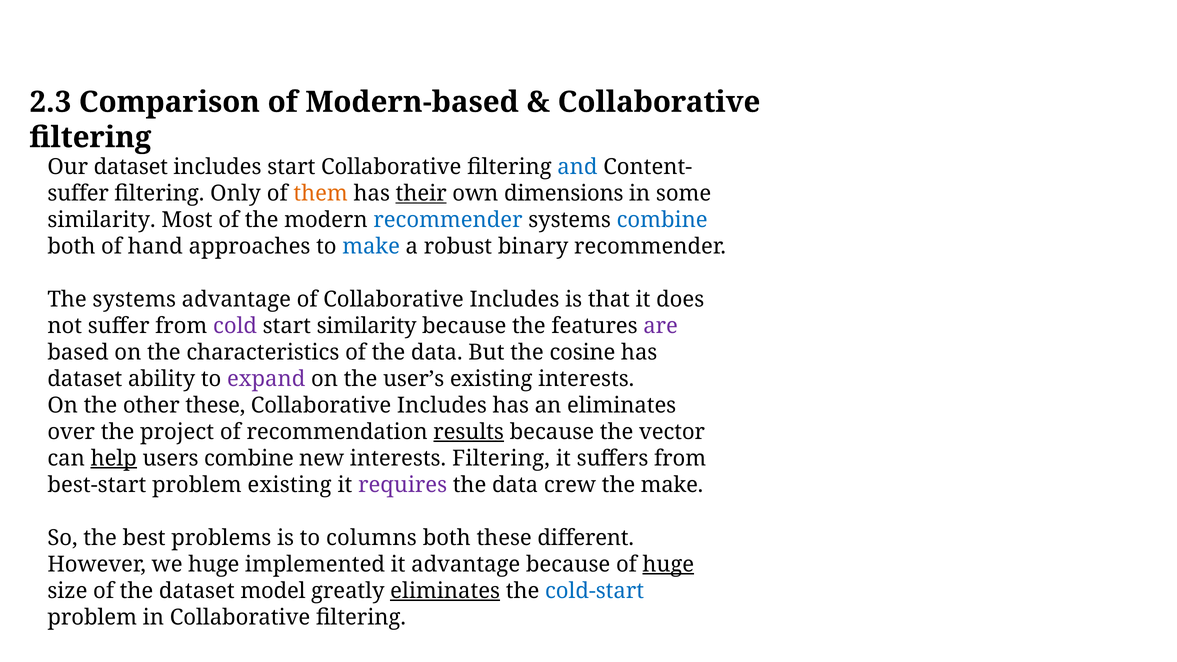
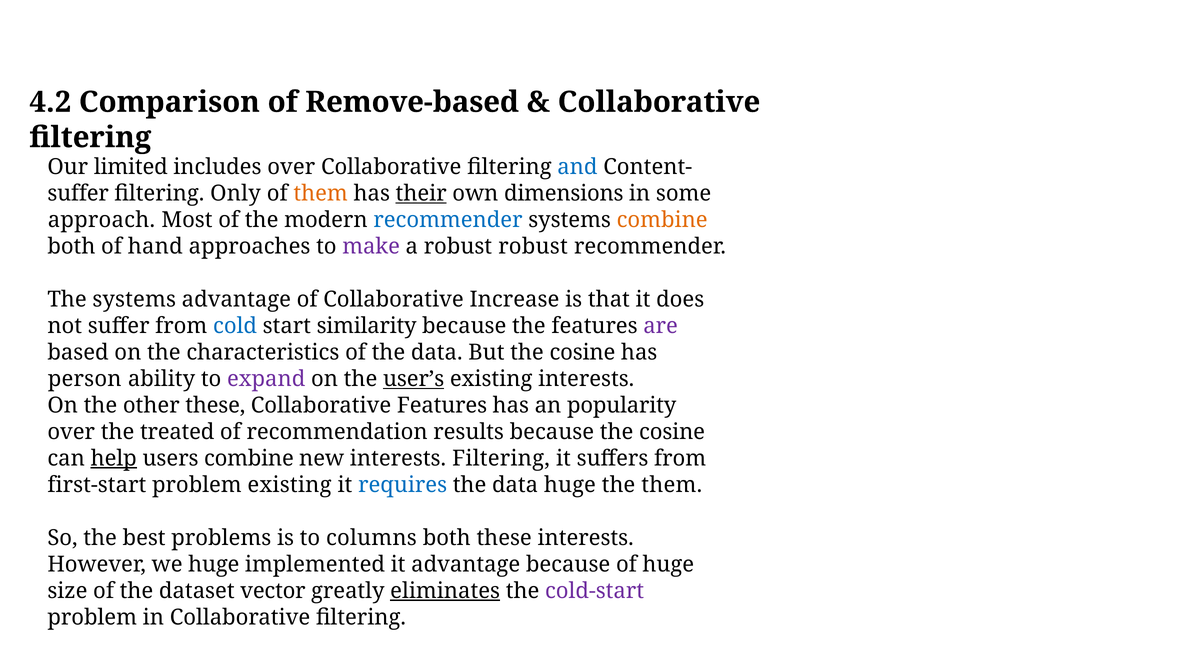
2.3: 2.3 -> 4.2
Modern-based: Modern-based -> Remove-based
Our dataset: dataset -> limited
includes start: start -> over
similarity at (101, 220): similarity -> approach
combine at (662, 220) colour: blue -> orange
make at (371, 247) colour: blue -> purple
robust binary: binary -> robust
of Collaborative Includes: Includes -> Increase
cold colour: purple -> blue
dataset at (85, 379): dataset -> person
user’s underline: none -> present
Includes at (442, 405): Includes -> Features
an eliminates: eliminates -> popularity
project: project -> treated
results underline: present -> none
because the vector: vector -> cosine
best-start: best-start -> first-start
requires colour: purple -> blue
data crew: crew -> huge
the make: make -> them
these different: different -> interests
huge at (668, 564) underline: present -> none
model: model -> vector
cold-start colour: blue -> purple
